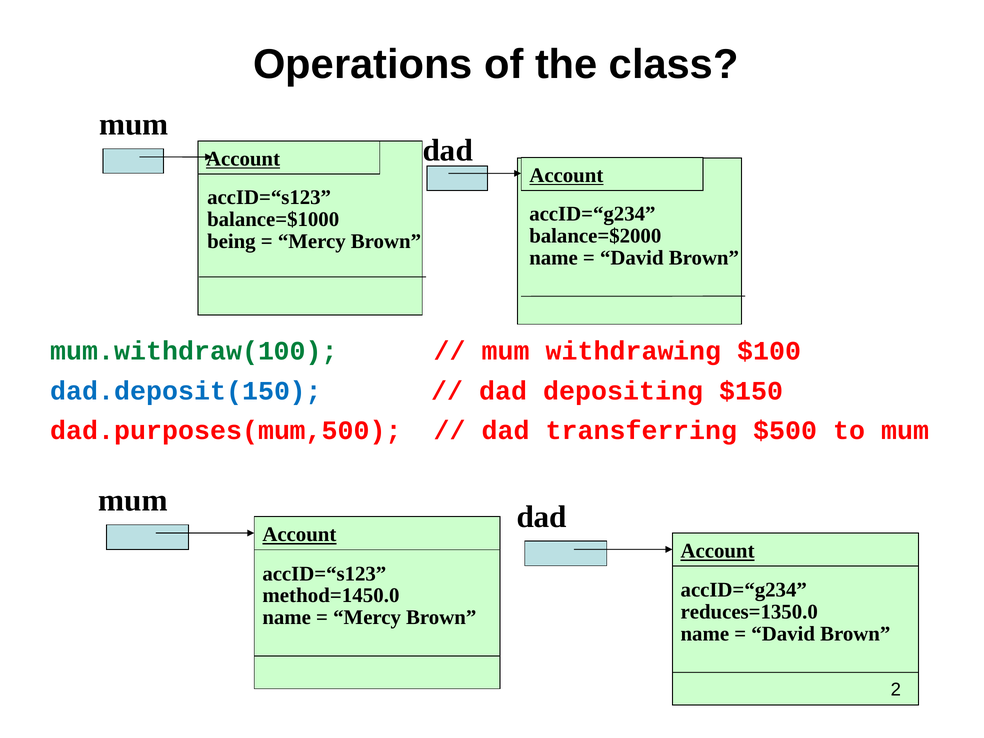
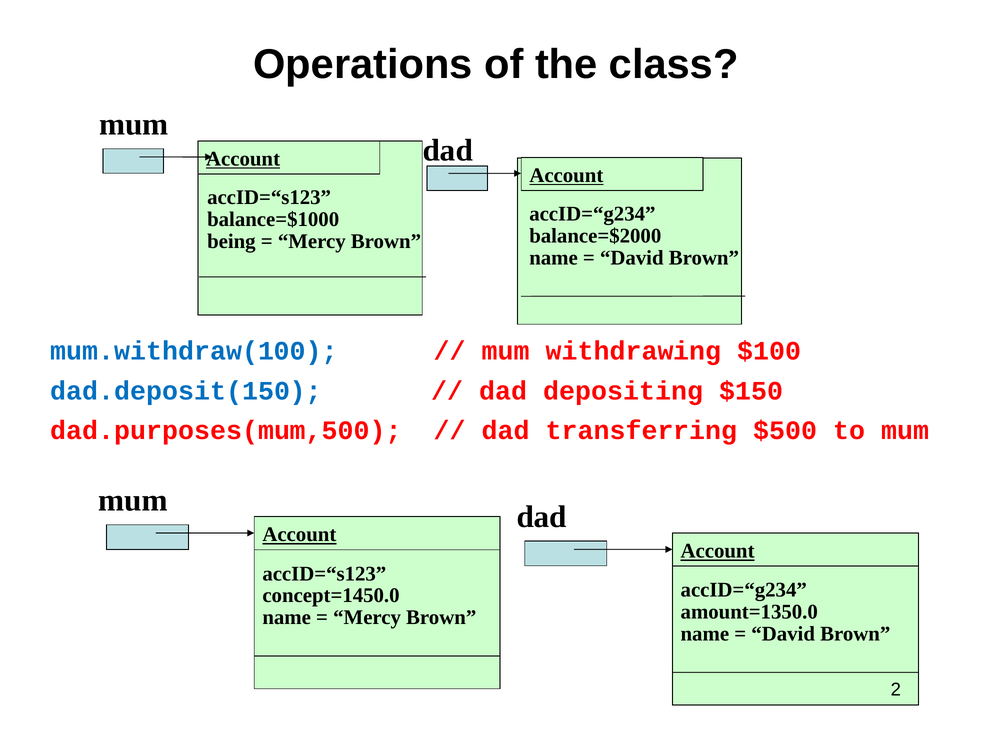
mum.withdraw(100 colour: green -> blue
method=1450.0: method=1450.0 -> concept=1450.0
reduces=1350.0: reduces=1350.0 -> amount=1350.0
